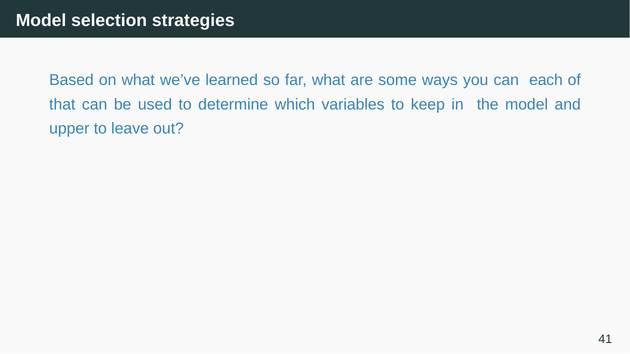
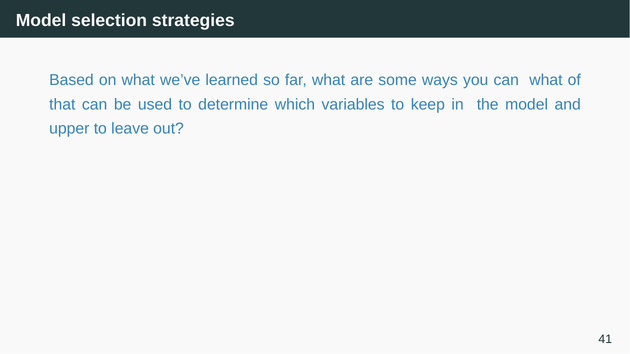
can each: each -> what
